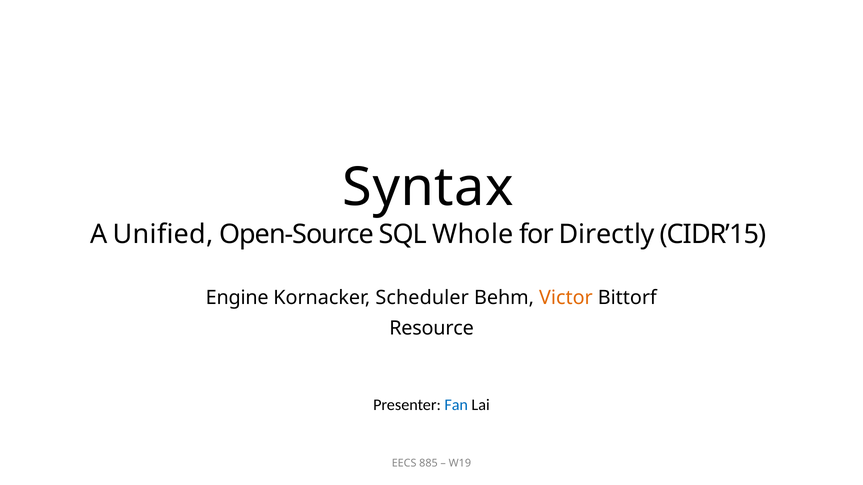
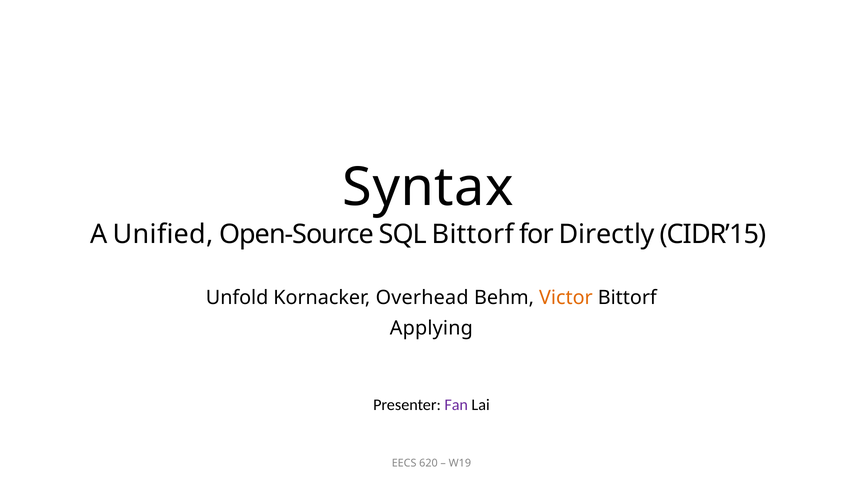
SQL Whole: Whole -> Bittorf
Engine: Engine -> Unfold
Scheduler: Scheduler -> Overhead
Resource: Resource -> Applying
Fan colour: blue -> purple
885: 885 -> 620
